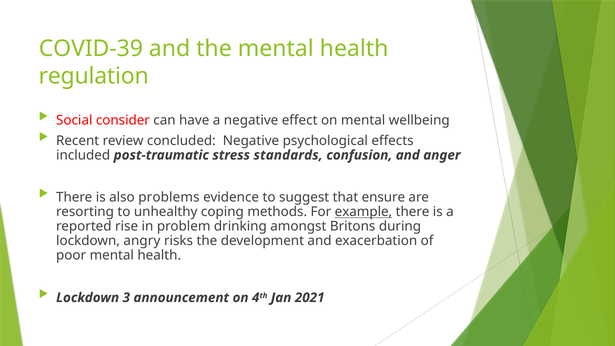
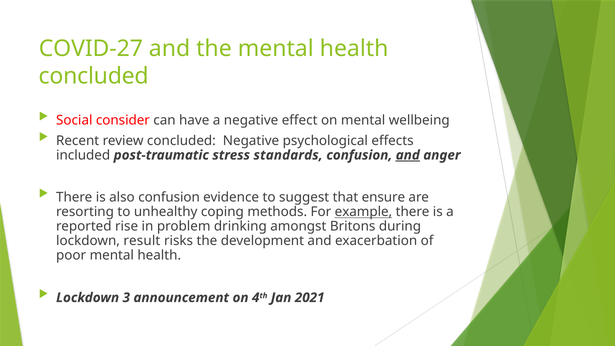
COVID-39: COVID-39 -> COVID-27
regulation at (94, 76): regulation -> concluded
and at (408, 155) underline: none -> present
also problems: problems -> confusion
angry: angry -> result
